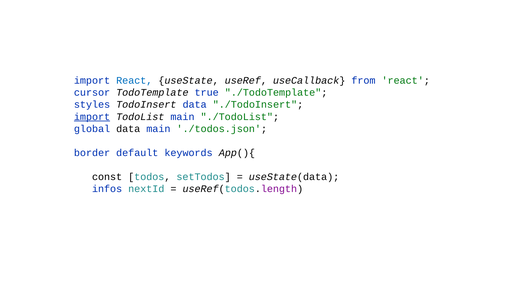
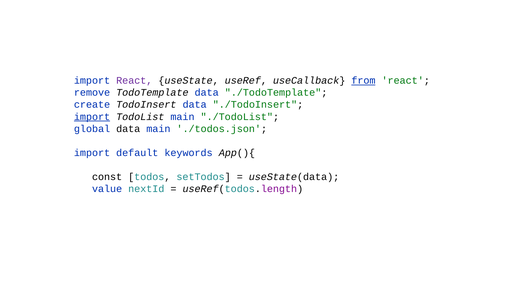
React at (134, 81) colour: blue -> purple
from underline: none -> present
cursor: cursor -> remove
TodoTemplate true: true -> data
styles: styles -> create
border at (92, 153): border -> import
infos: infos -> value
